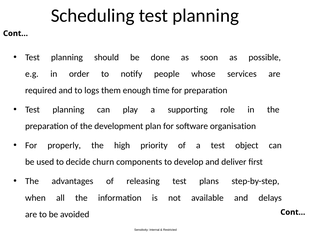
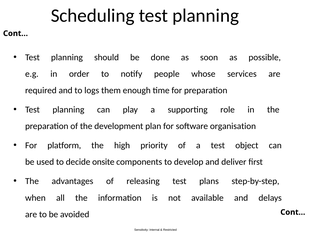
properly: properly -> platform
churn: churn -> onsite
